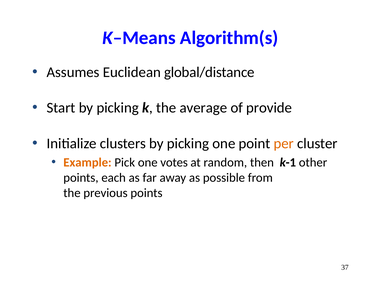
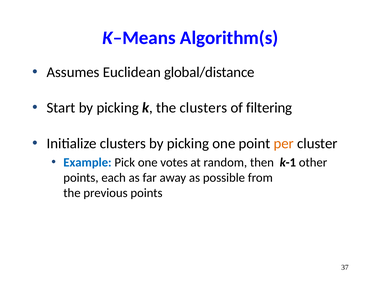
the average: average -> clusters
provide: provide -> filtering
Example colour: orange -> blue
